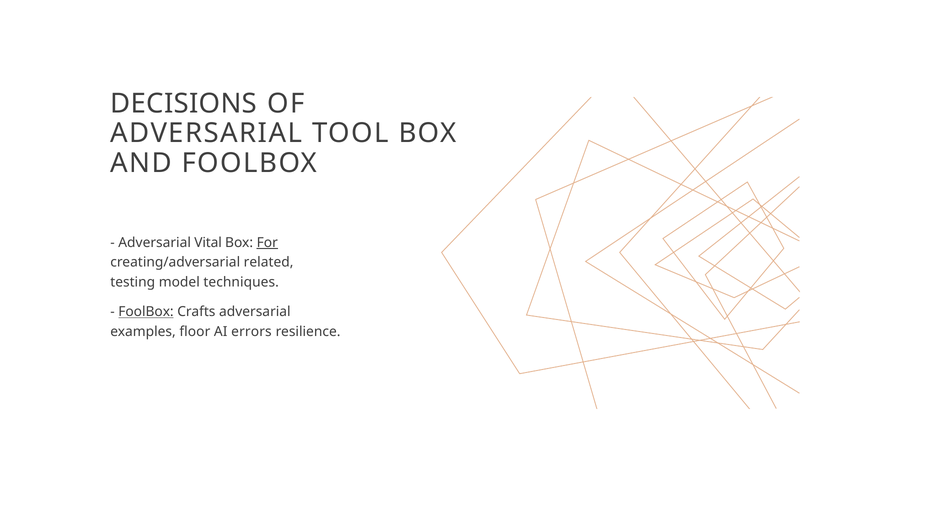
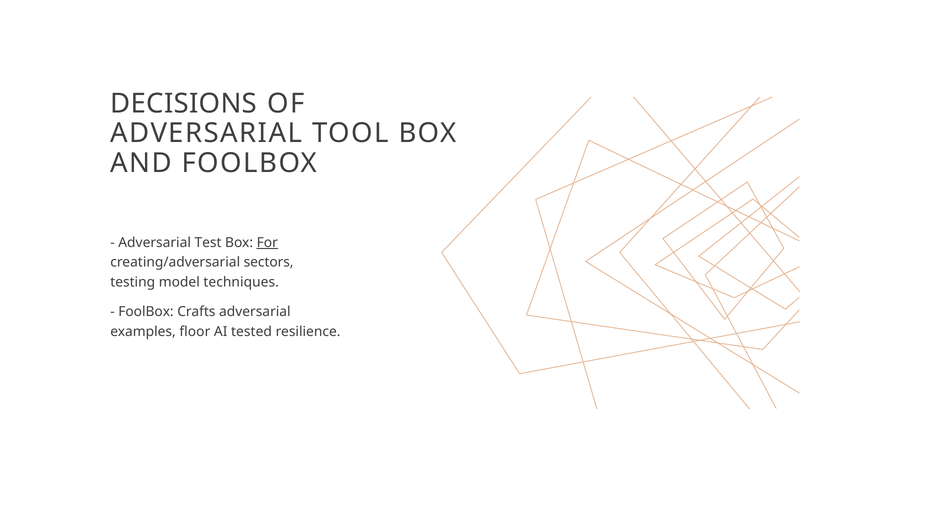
Vital: Vital -> Test
related: related -> sectors
FoolBox at (146, 312) underline: present -> none
errors: errors -> tested
